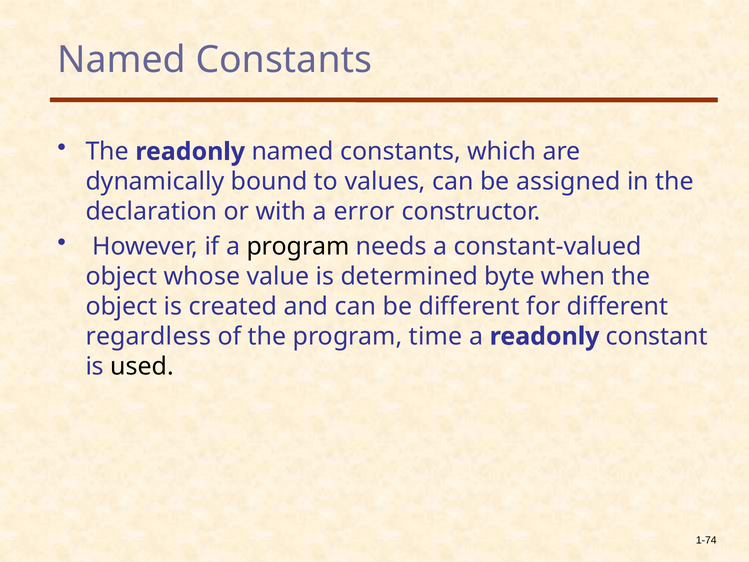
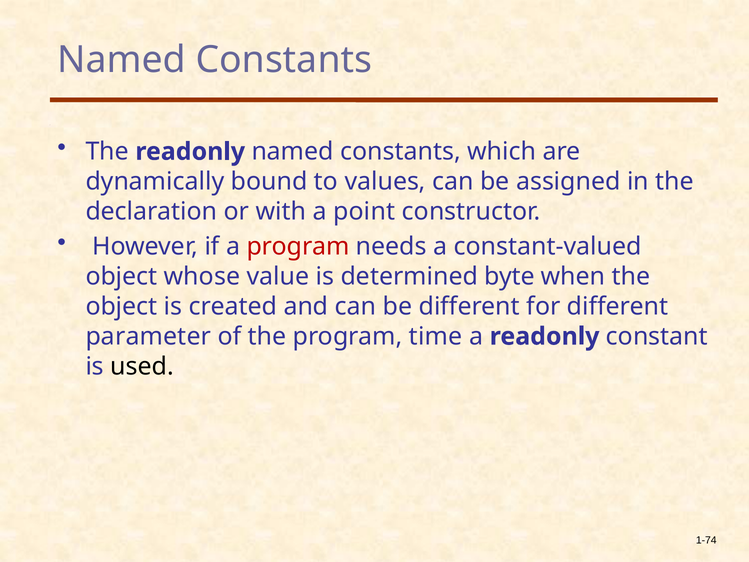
error: error -> point
program at (298, 246) colour: black -> red
regardless: regardless -> parameter
